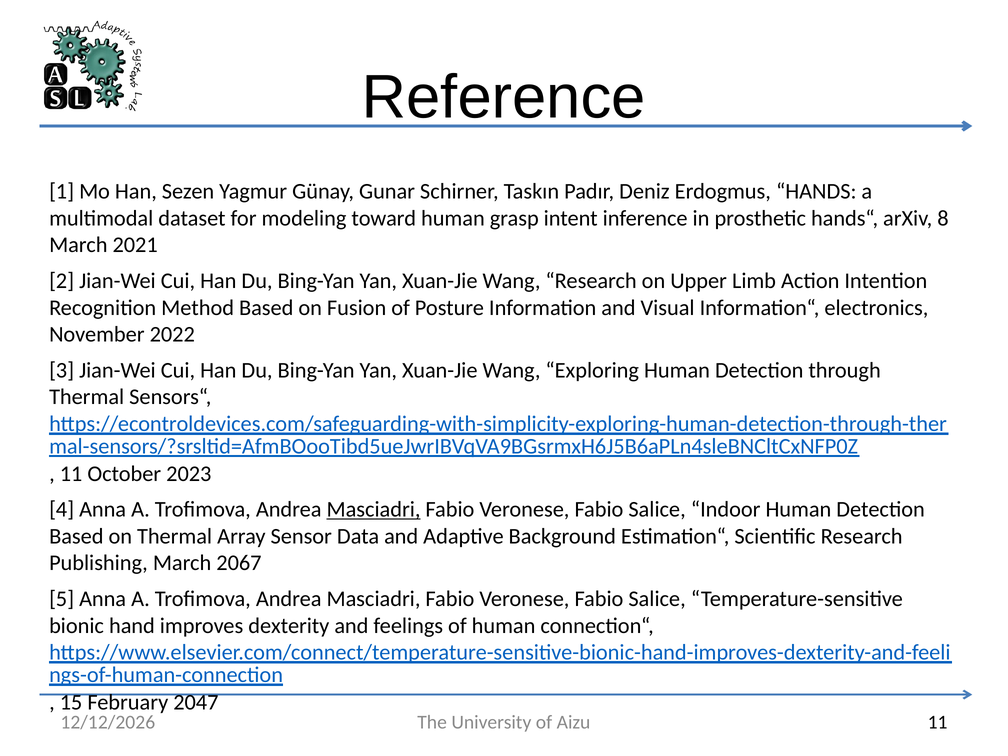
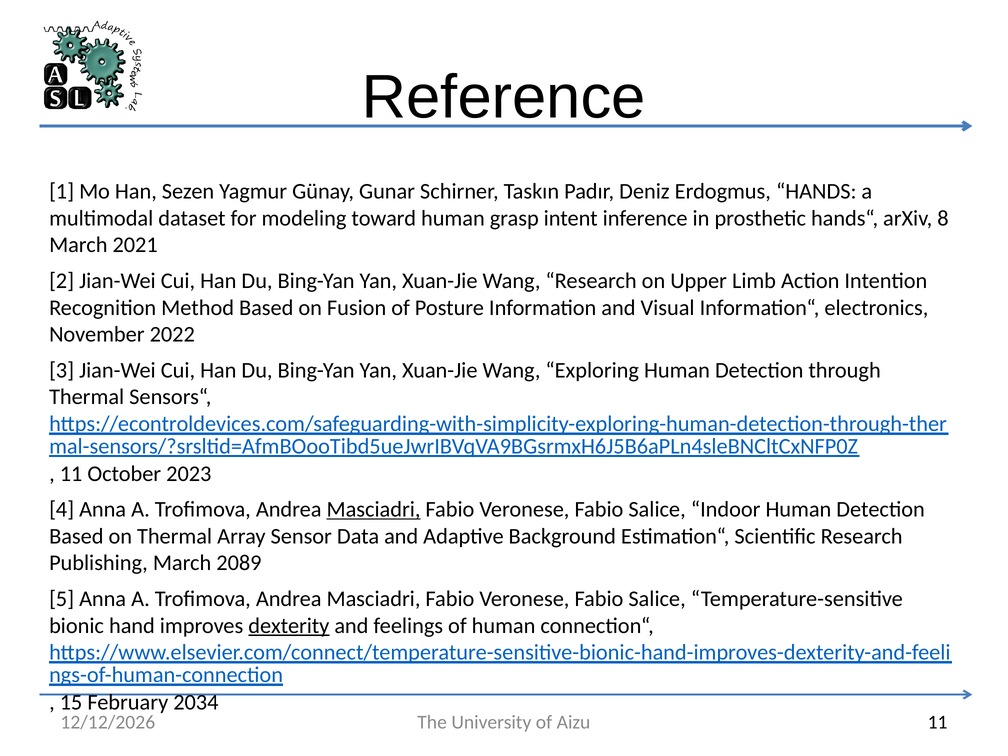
2067: 2067 -> 2089
dexterity underline: none -> present
2047: 2047 -> 2034
